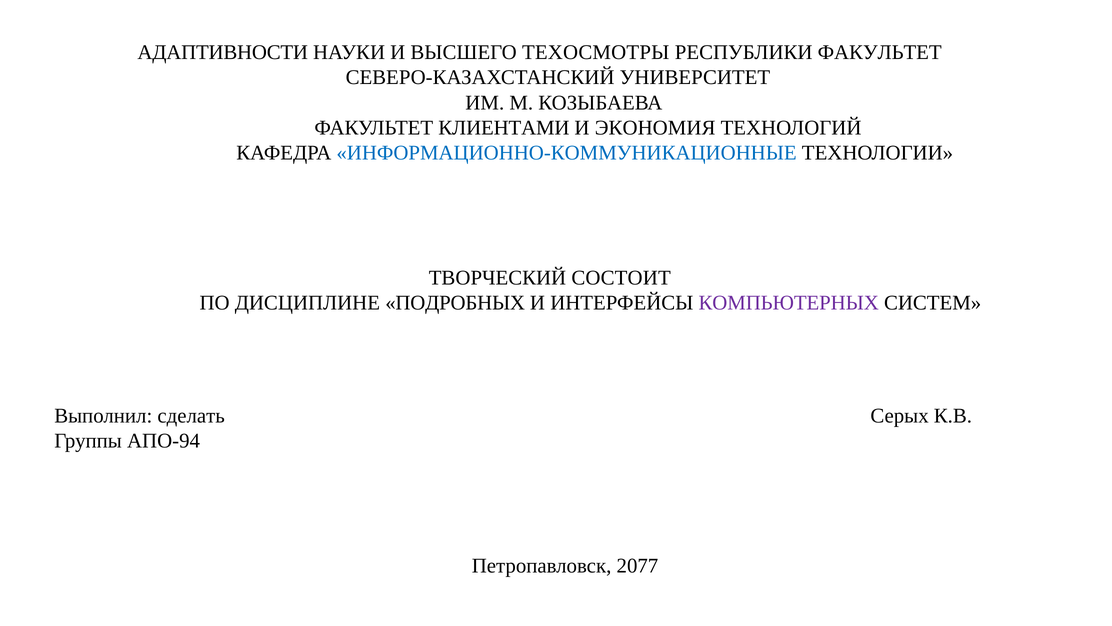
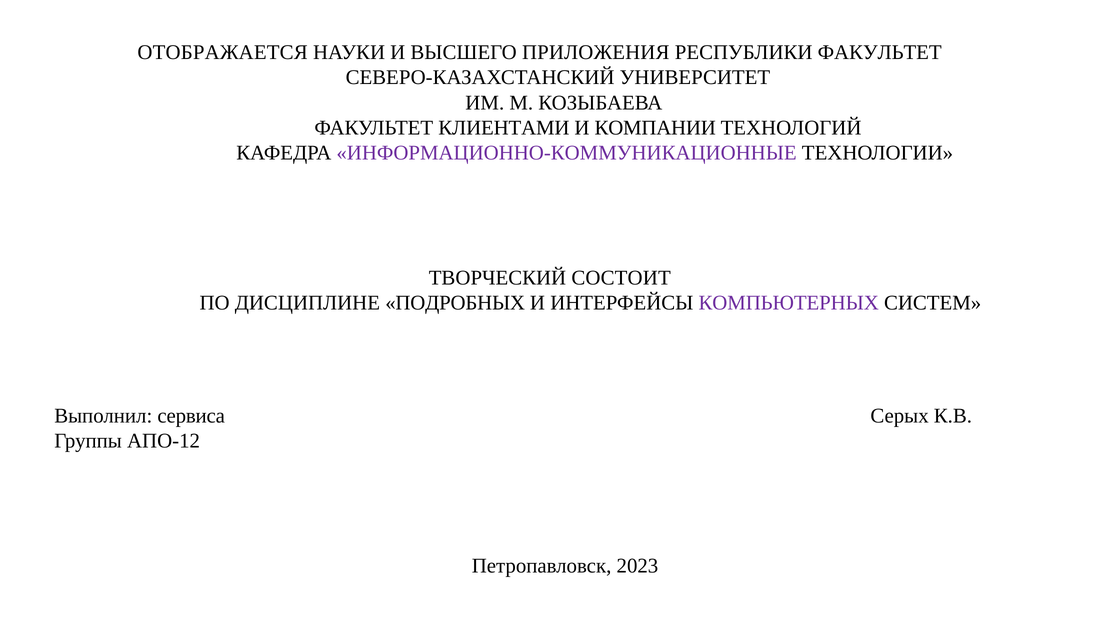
АДАПТИВНОСТИ: АДАПТИВНОСТИ -> ОТОБРАЖАЕТСЯ
ТЕХОСМОТРЫ: ТЕХОСМОТРЫ -> ПРИЛОЖЕНИЯ
ЭКОНОМИЯ: ЭКОНОМИЯ -> КОМПАНИИ
ИНФОРМАЦИОННО-КОММУНИКАЦИОННЫЕ colour: blue -> purple
сделать: сделать -> сервиса
АПО-94: АПО-94 -> АПО-12
2077: 2077 -> 2023
